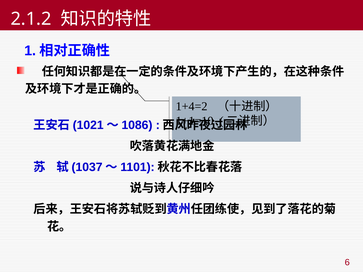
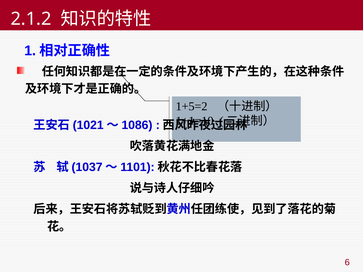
1+4=2: 1+4=2 -> 1+5=2
